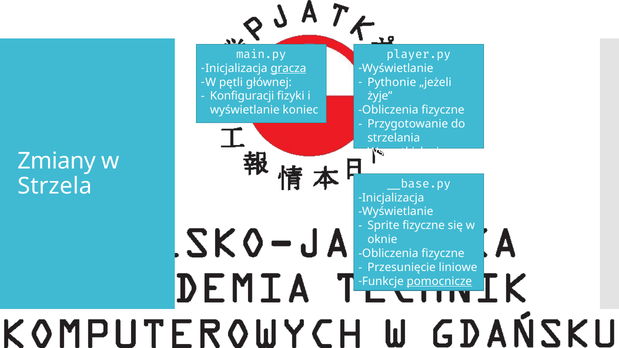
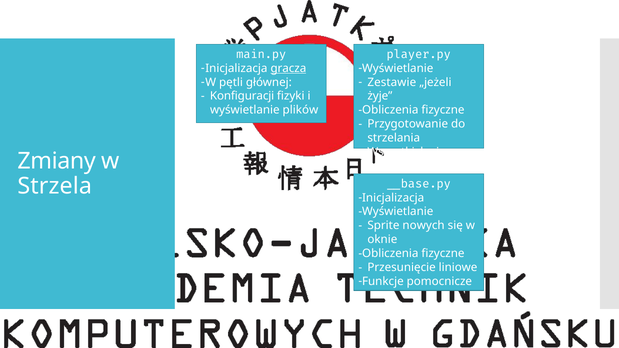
Pythonie: Pythonie -> Zestawie
koniec: koniec -> plików
Sprite fizyczne: fizyczne -> nowych
pomocnicze underline: present -> none
